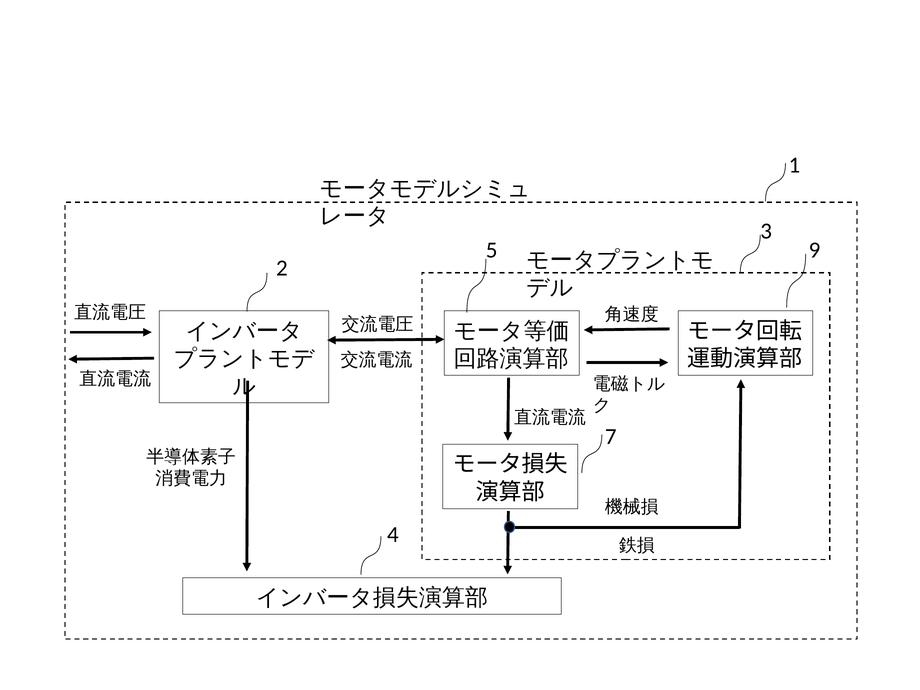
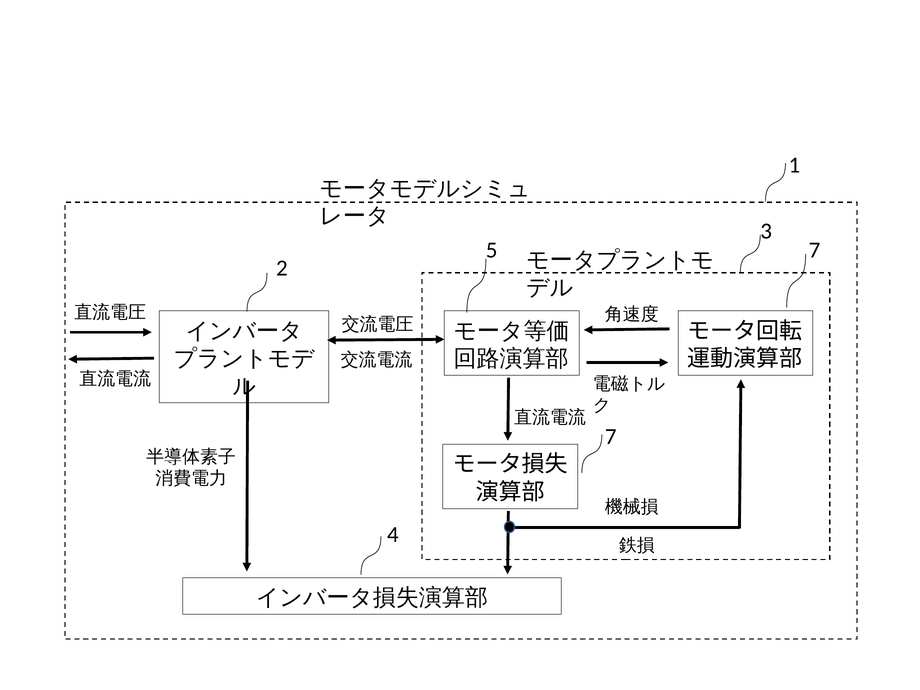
5 9: 9 -> 7
